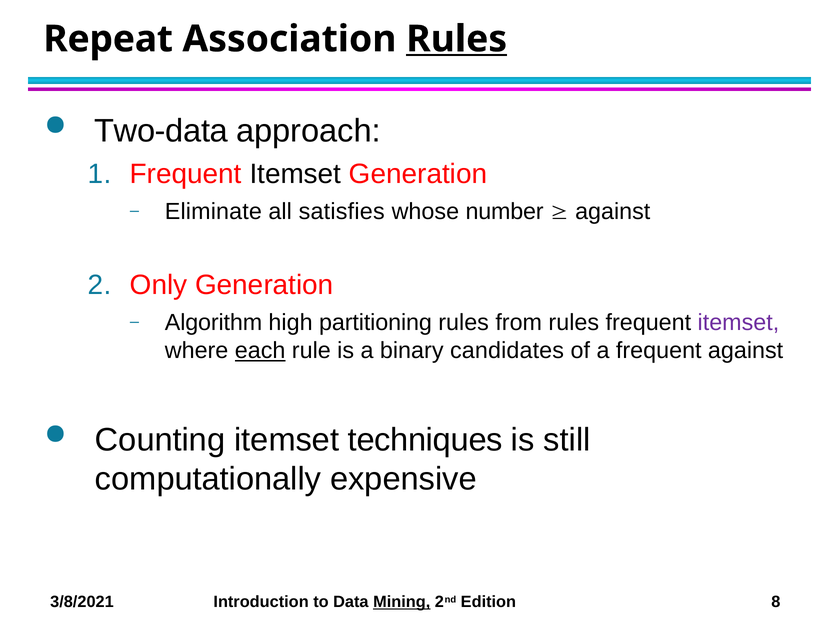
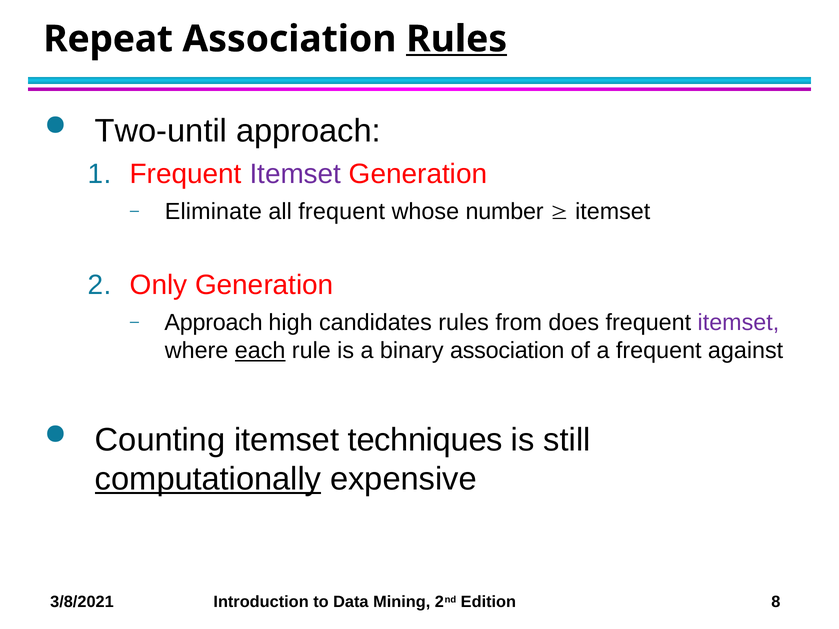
Two-data: Two-data -> Two-until
Itemset at (295, 174) colour: black -> purple
all satisfies: satisfies -> frequent
against at (613, 212): against -> itemset
Algorithm at (214, 323): Algorithm -> Approach
partitioning: partitioning -> candidates
from rules: rules -> does
binary candidates: candidates -> association
computationally underline: none -> present
Mining underline: present -> none
